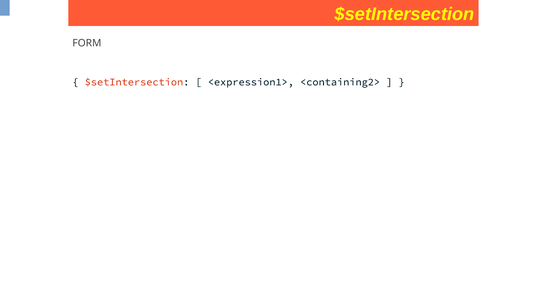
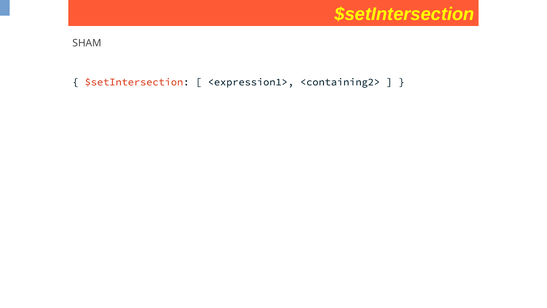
FORM: FORM -> SHAM
